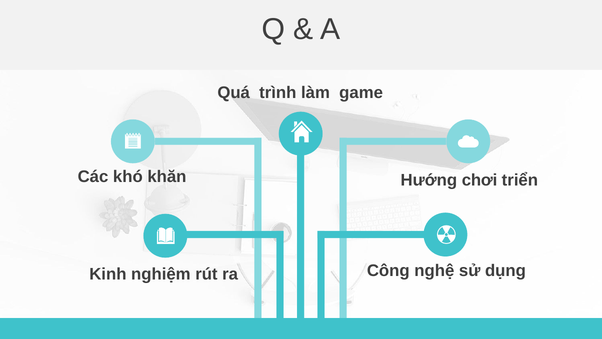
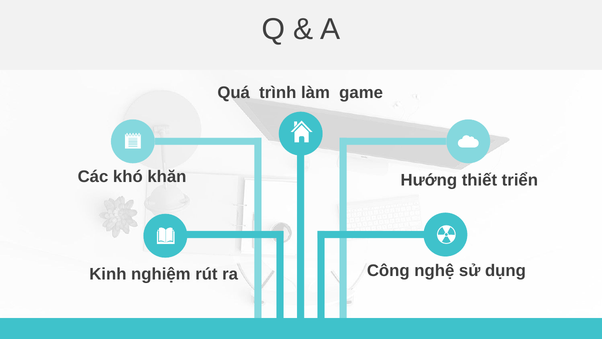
chơi: chơi -> thiết
